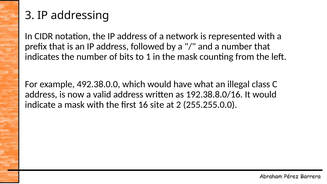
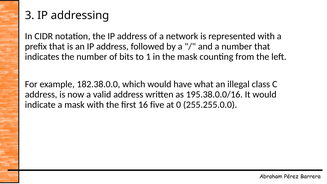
492.38.0.0: 492.38.0.0 -> 182.38.0.0
192.38.8.0/16: 192.38.8.0/16 -> 195.38.0.0/16
site: site -> five
2: 2 -> 0
